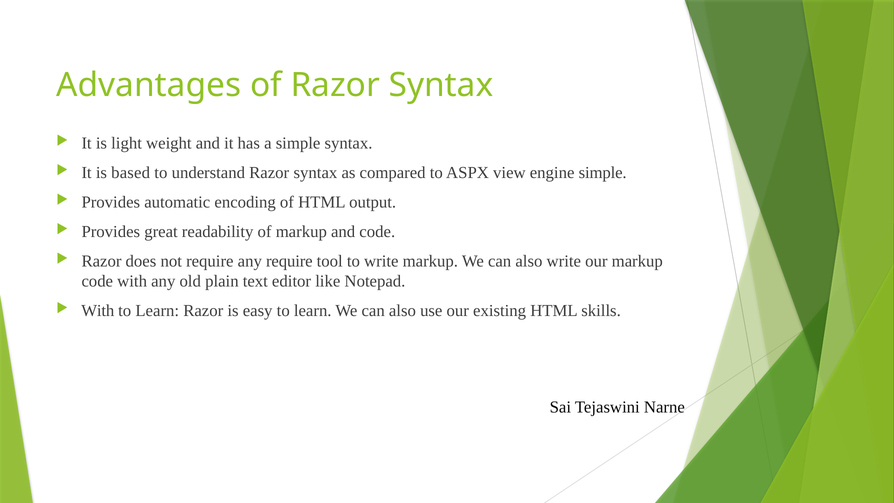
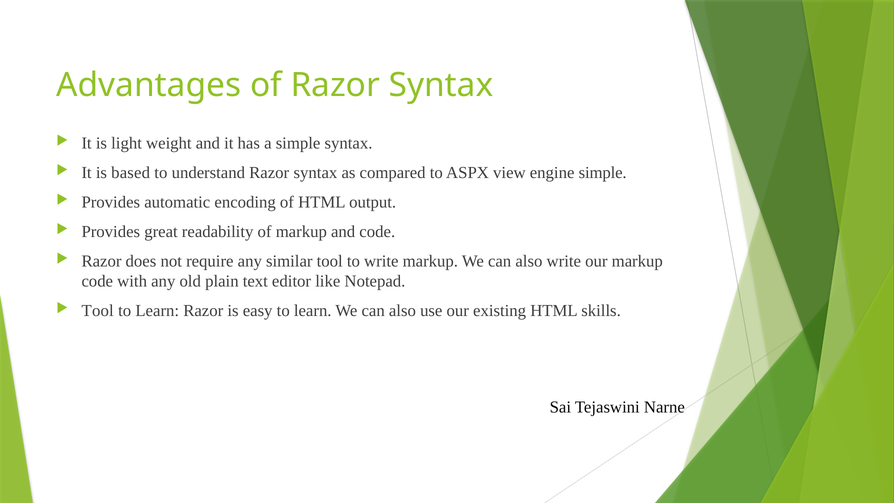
any require: require -> similar
With at (98, 311): With -> Tool
